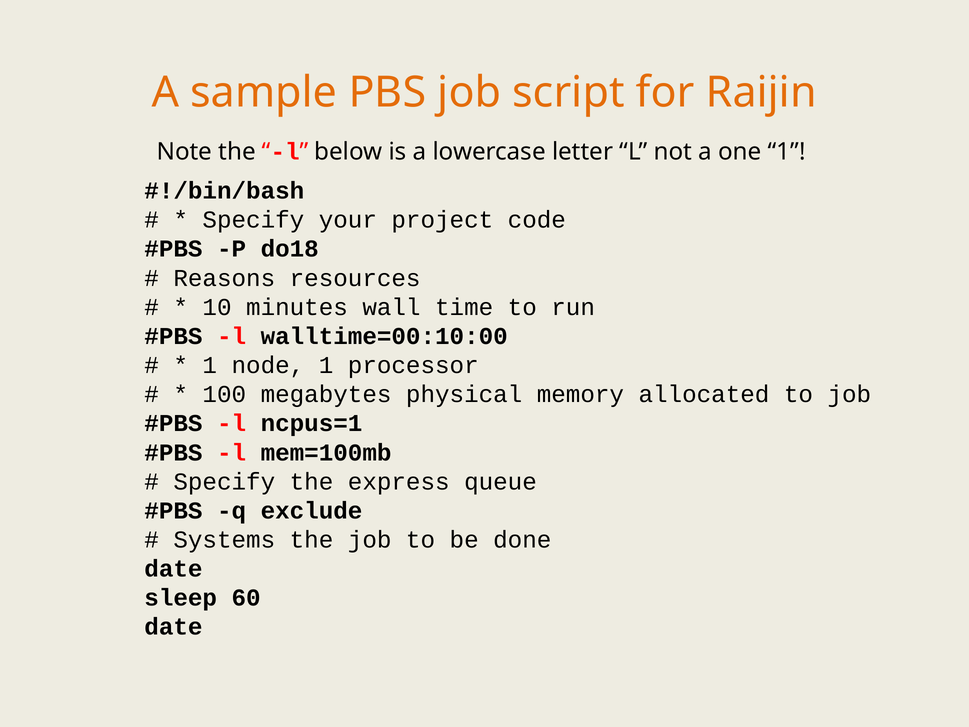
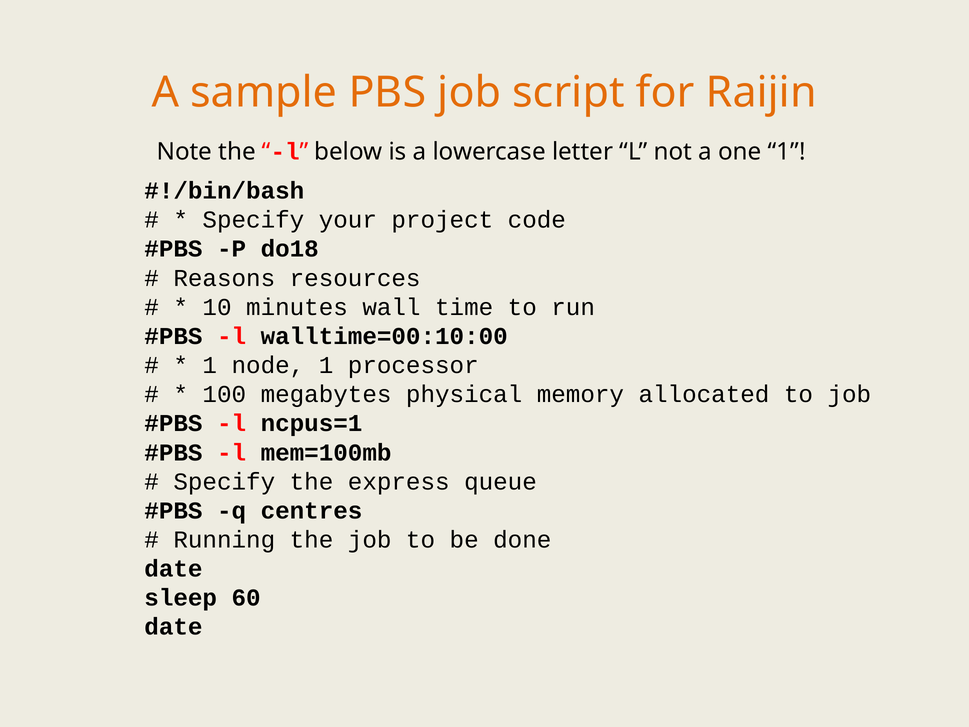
exclude: exclude -> centres
Systems: Systems -> Running
